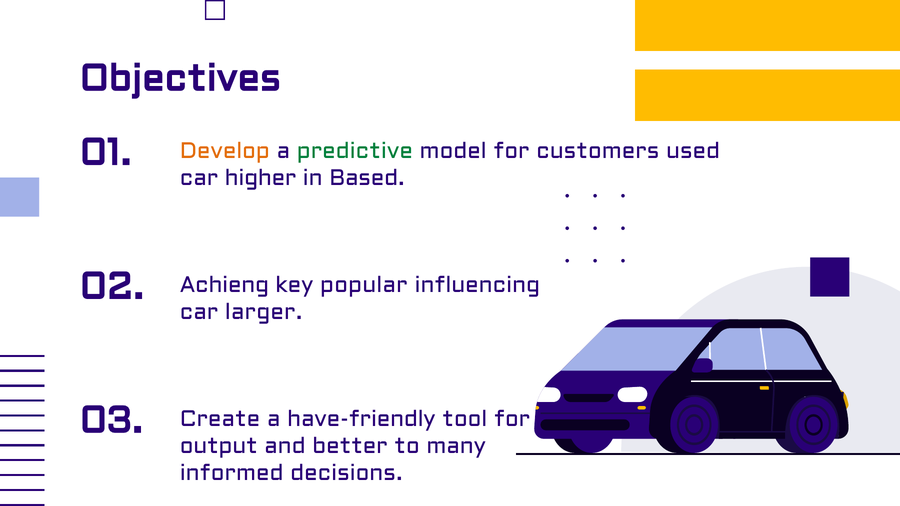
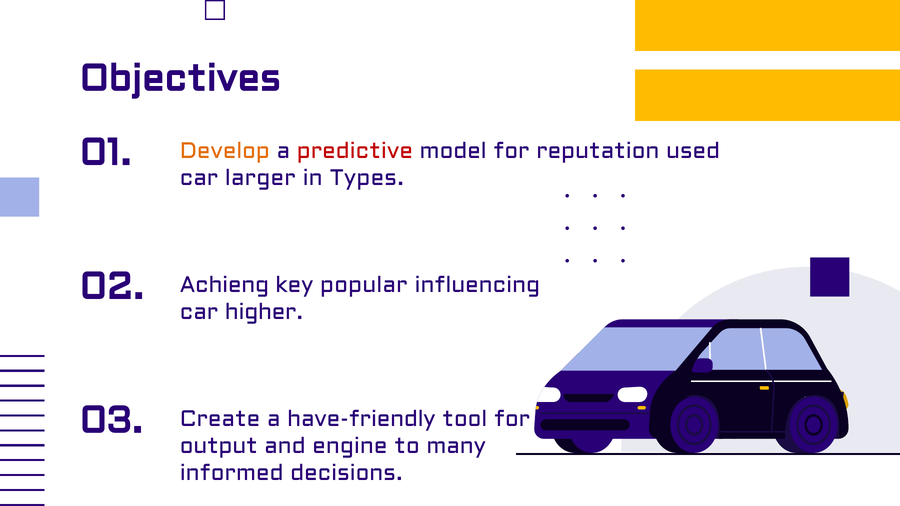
predictive colour: green -> red
customers: customers -> reputation
higher: higher -> larger
Based: Based -> Types
larger: larger -> higher
better: better -> engine
